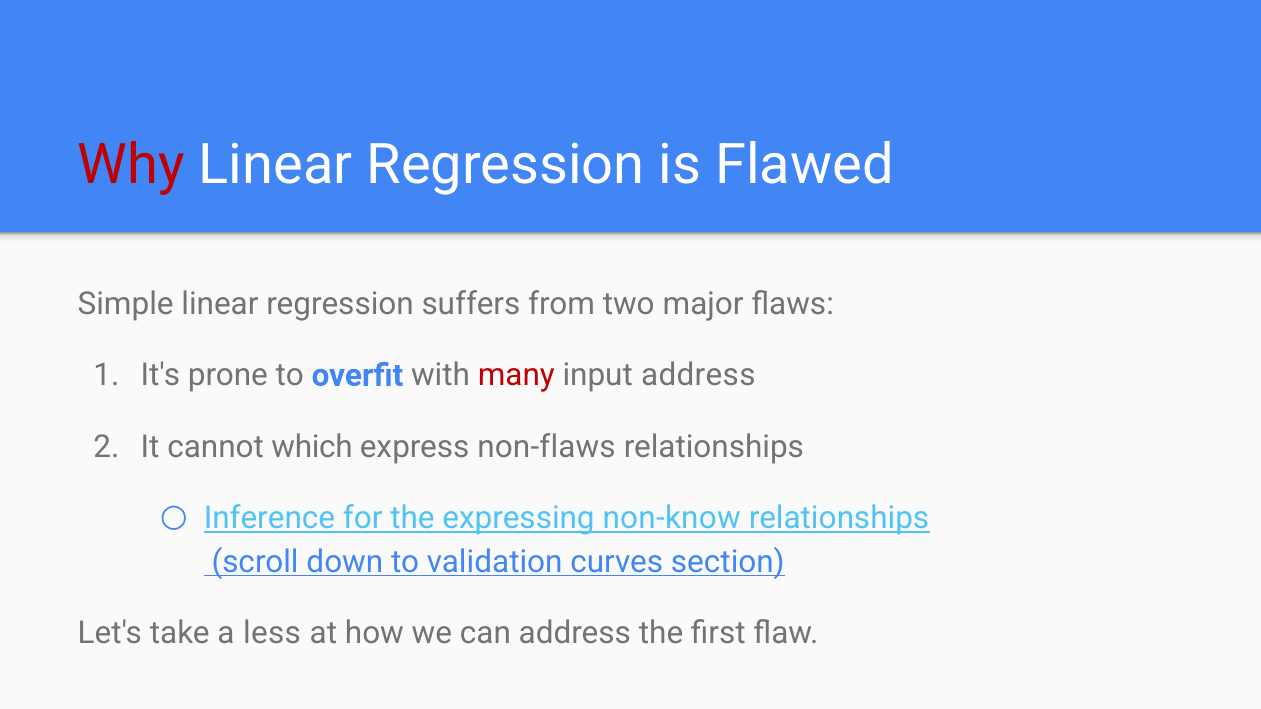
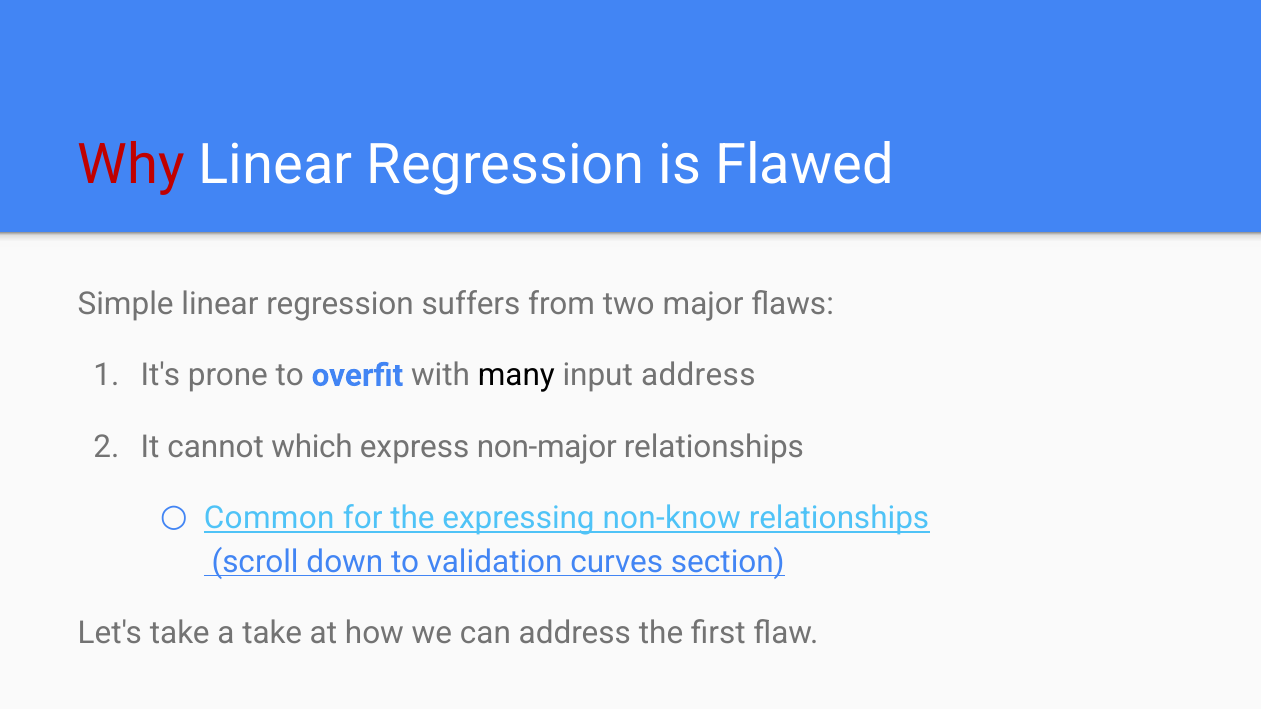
many colour: red -> black
non-flaws: non-flaws -> non-major
Inference: Inference -> Common
a less: less -> take
